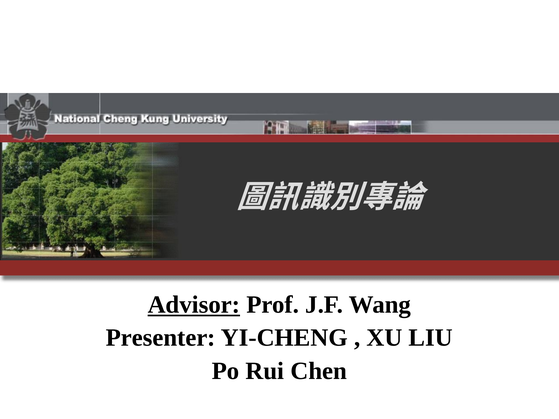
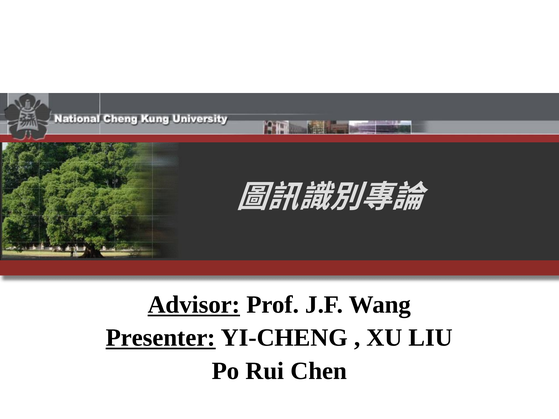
Presenter underline: none -> present
